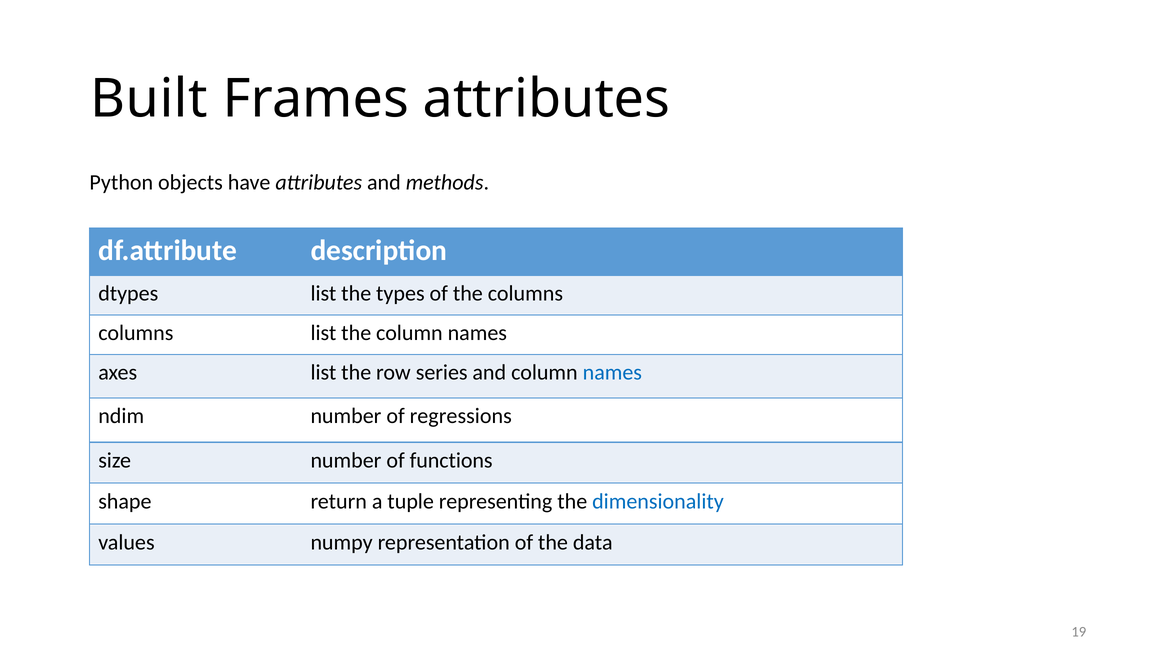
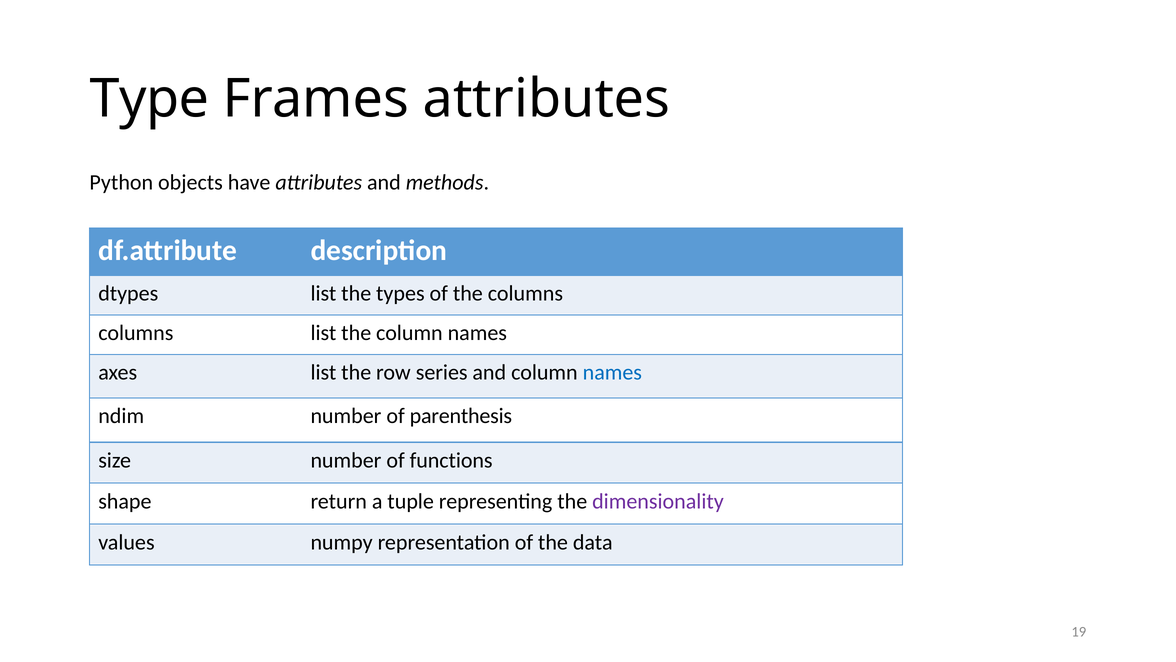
Built: Built -> Type
regressions: regressions -> parenthesis
dimensionality colour: blue -> purple
